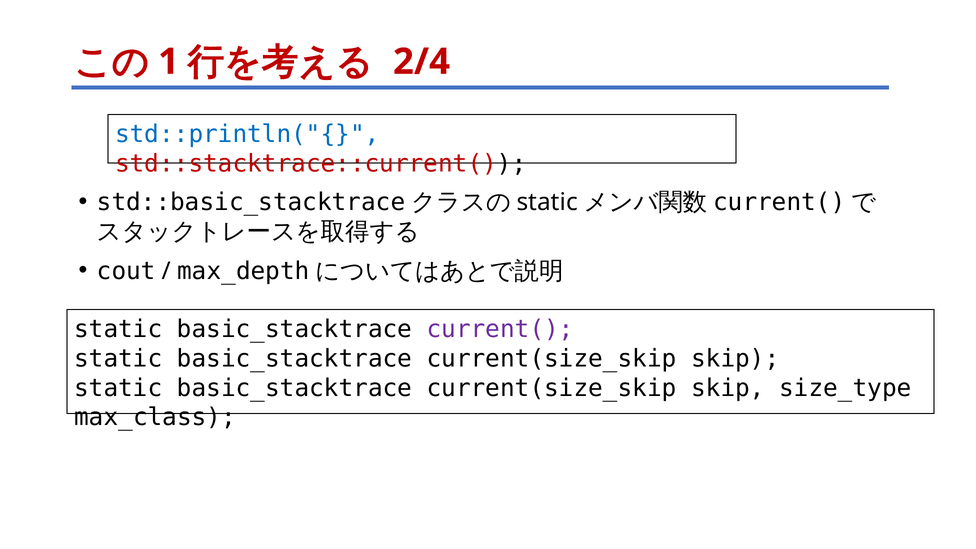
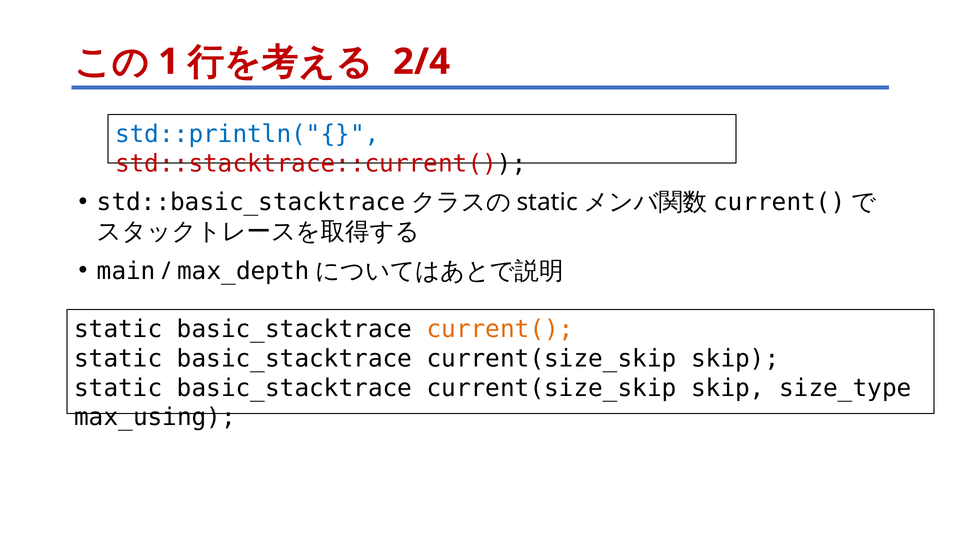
cout: cout -> main
current( colour: purple -> orange
max_class: max_class -> max_using
